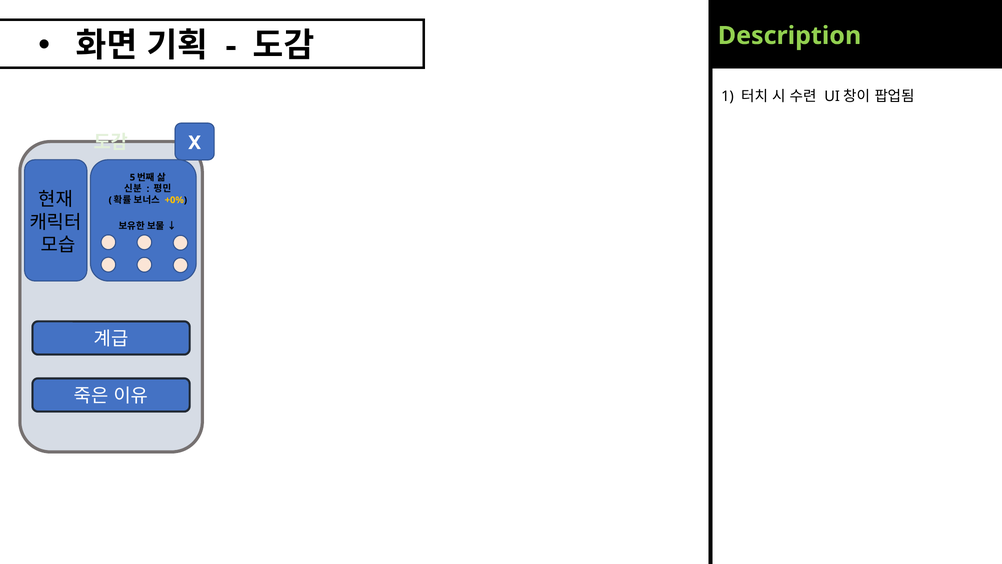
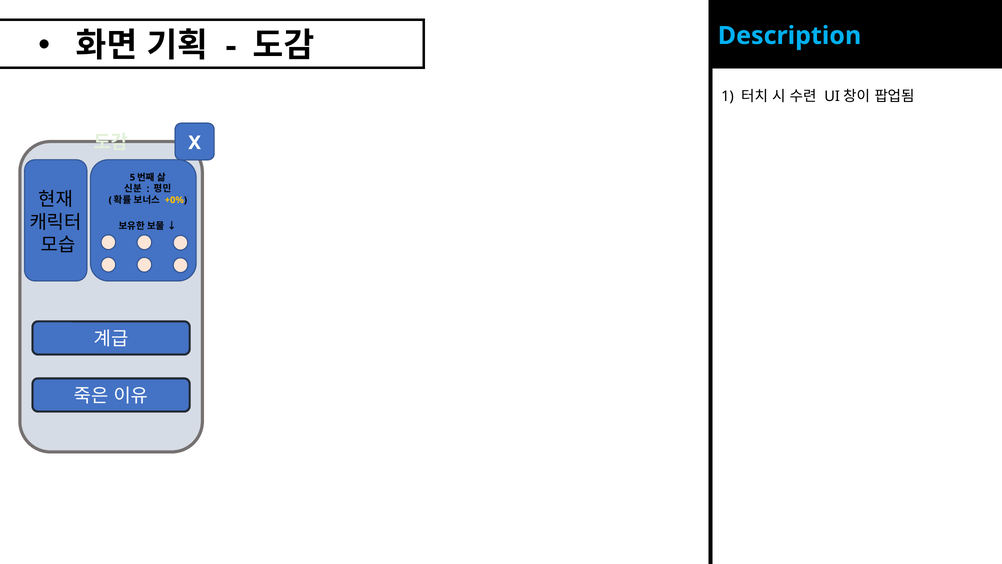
Description colour: light green -> light blue
